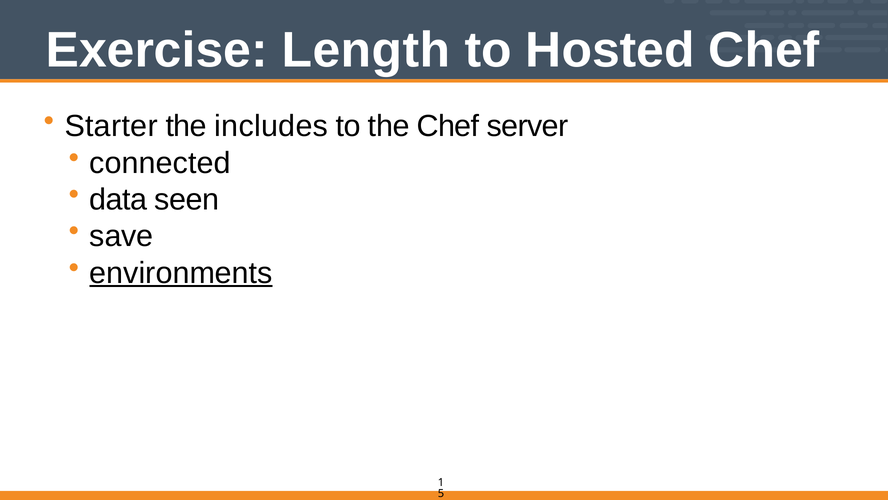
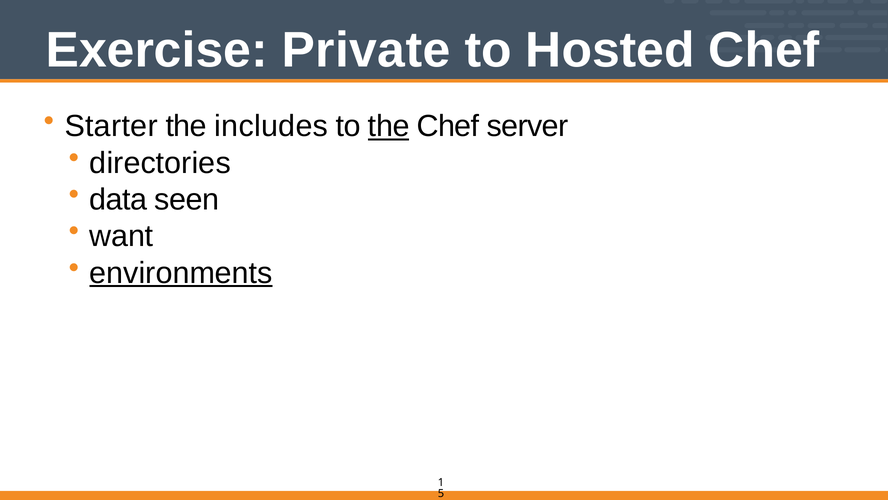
Length: Length -> Private
the at (389, 126) underline: none -> present
connected: connected -> directories
save: save -> want
